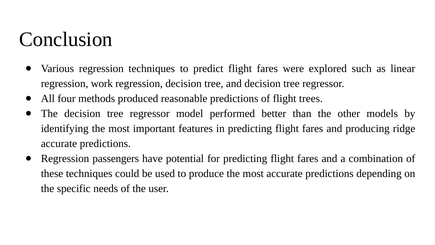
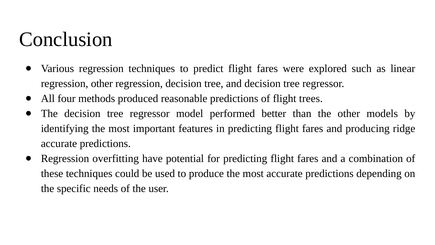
regression work: work -> other
passengers: passengers -> overfitting
